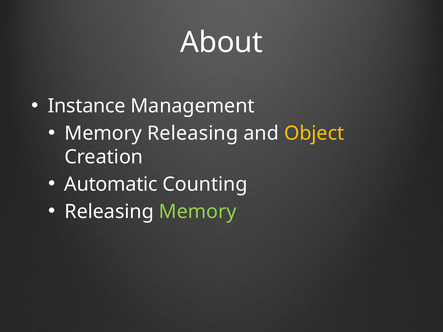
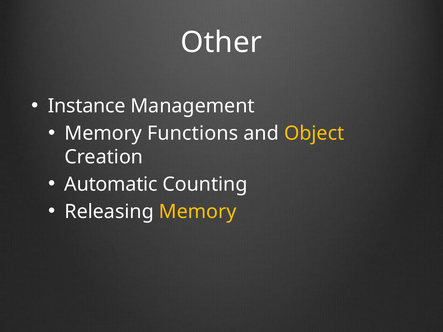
About: About -> Other
Memory Releasing: Releasing -> Functions
Memory at (198, 212) colour: light green -> yellow
